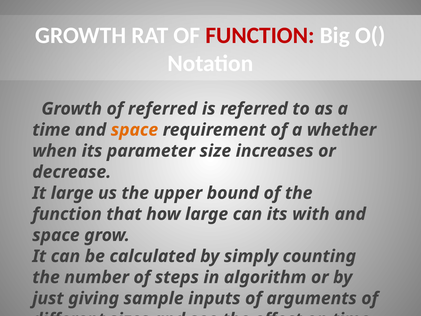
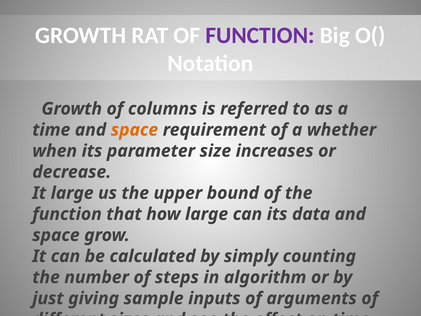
FUNCTION at (260, 35) colour: red -> purple
of referred: referred -> columns
with: with -> data
